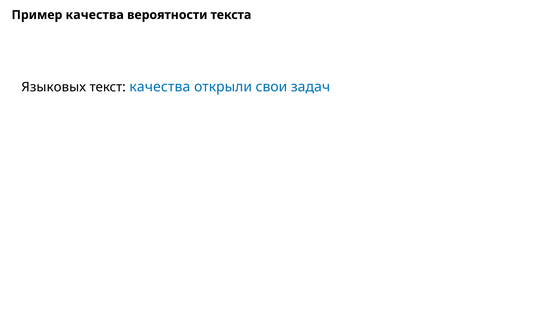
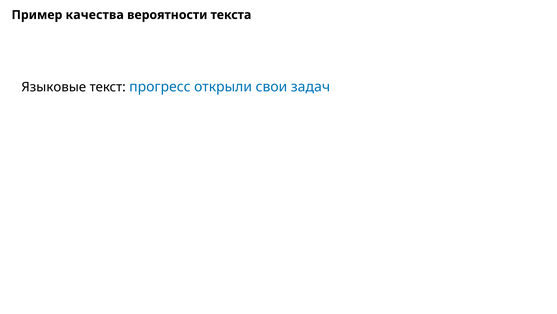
Языковых: Языковых -> Языковые
текст качества: качества -> прогресс
